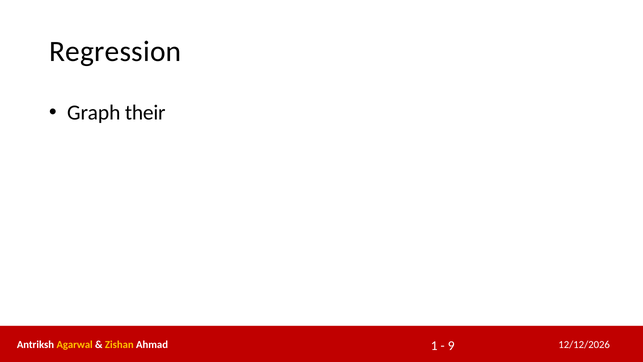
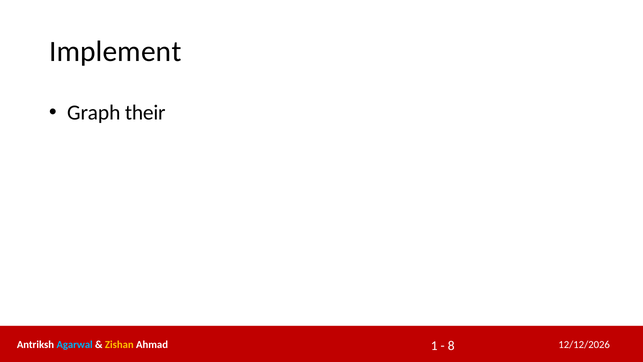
Regression: Regression -> Implement
Agarwal colour: yellow -> light blue
9: 9 -> 8
